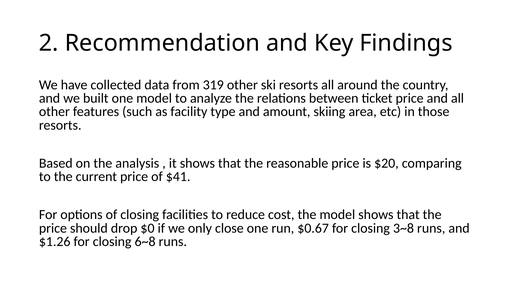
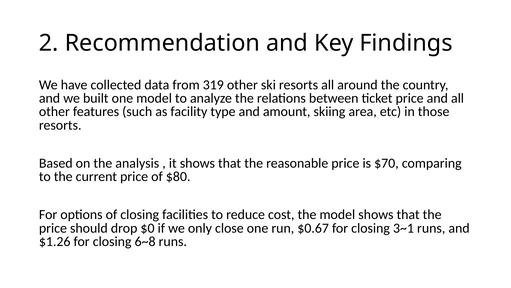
$20: $20 -> $70
$41: $41 -> $80
3~8: 3~8 -> 3~1
